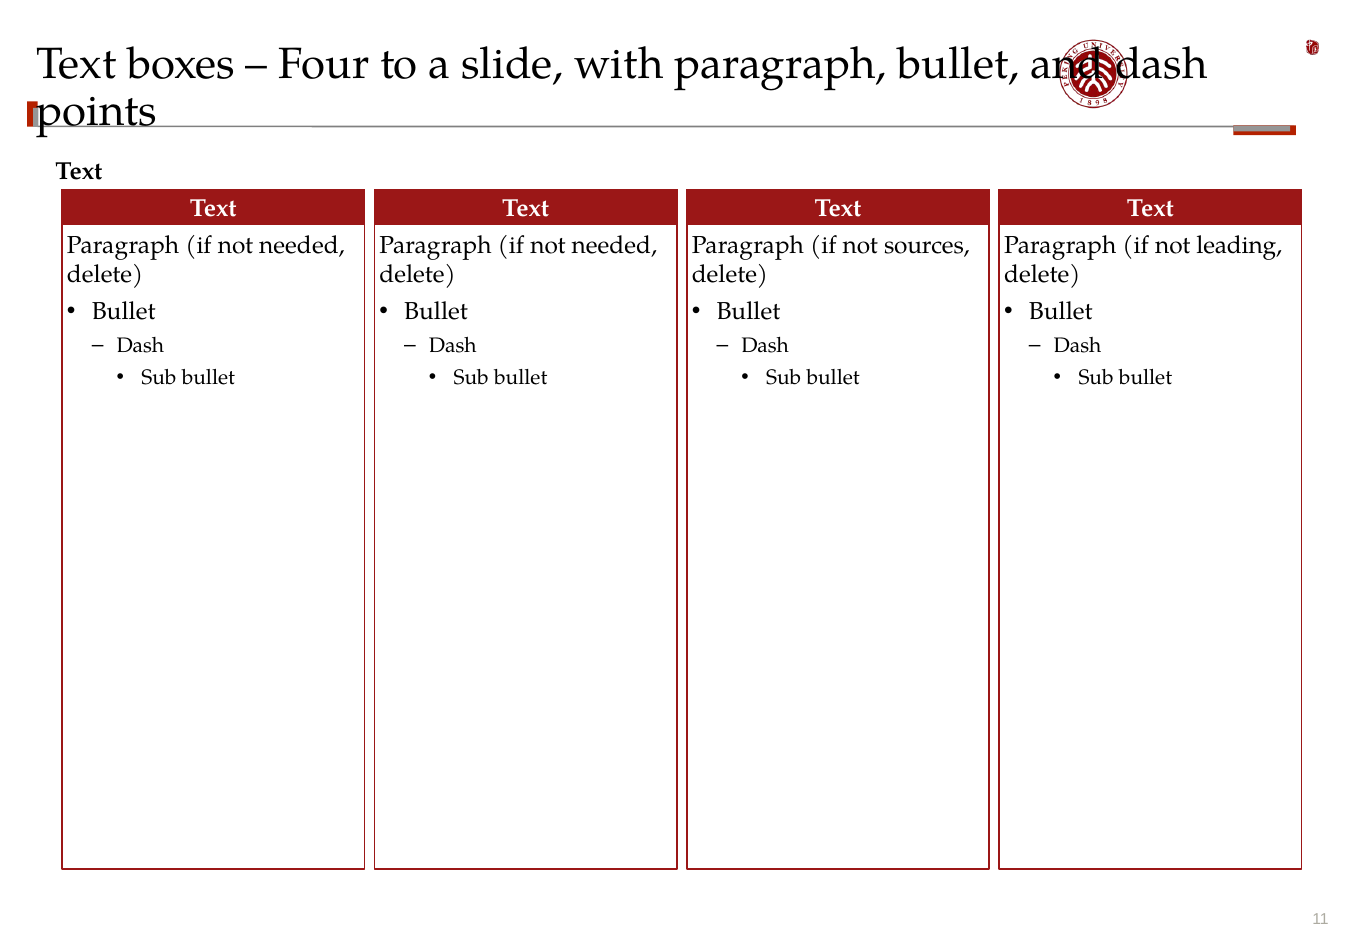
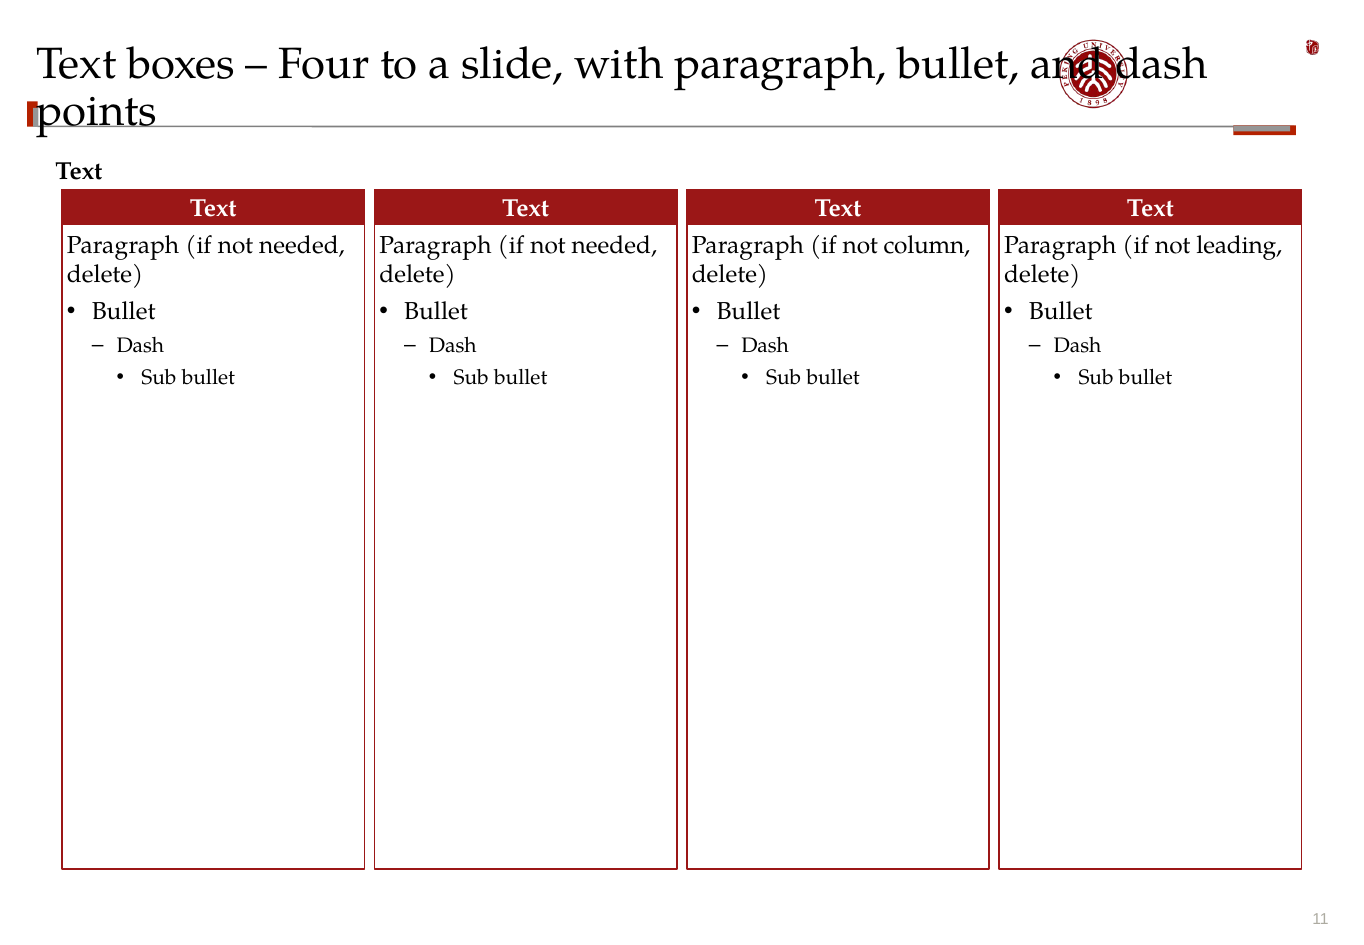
sources: sources -> column
